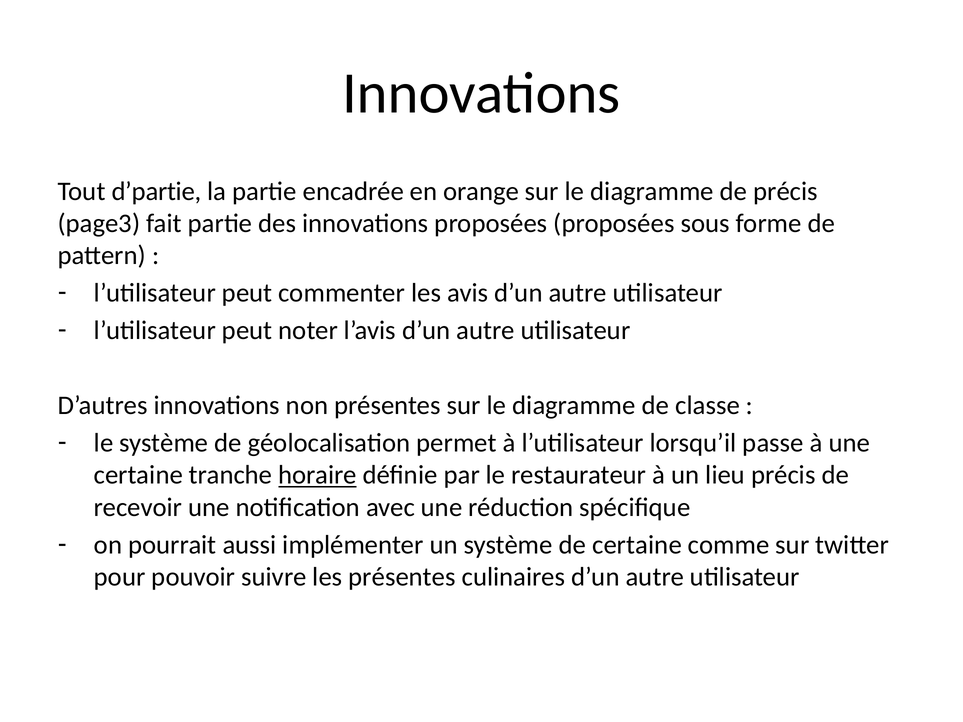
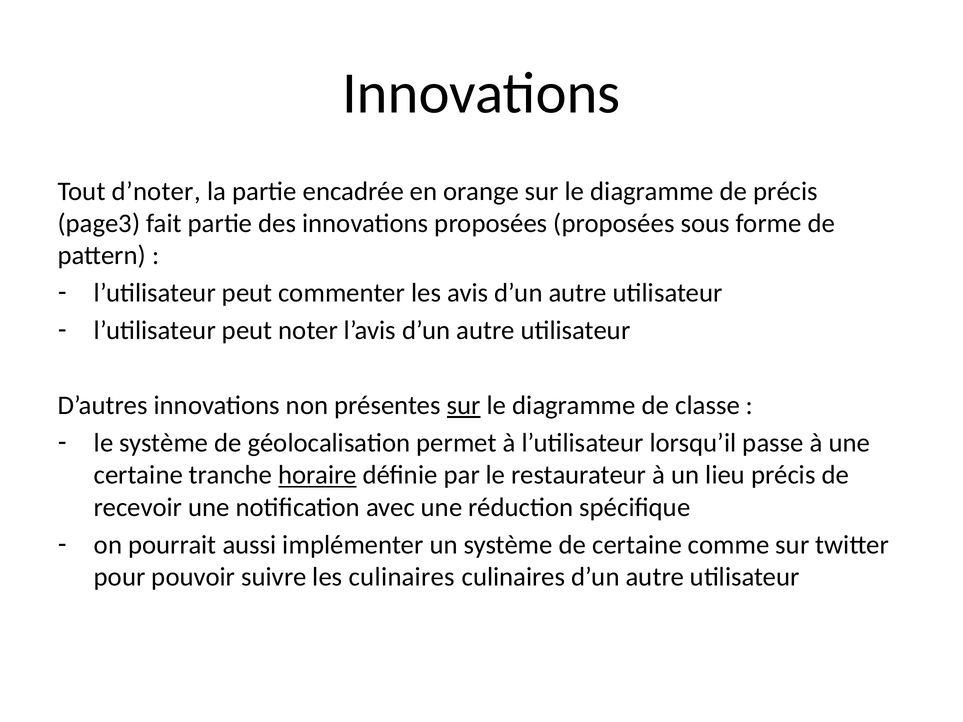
d’partie: d’partie -> d’noter
sur at (464, 406) underline: none -> present
les présentes: présentes -> culinaires
